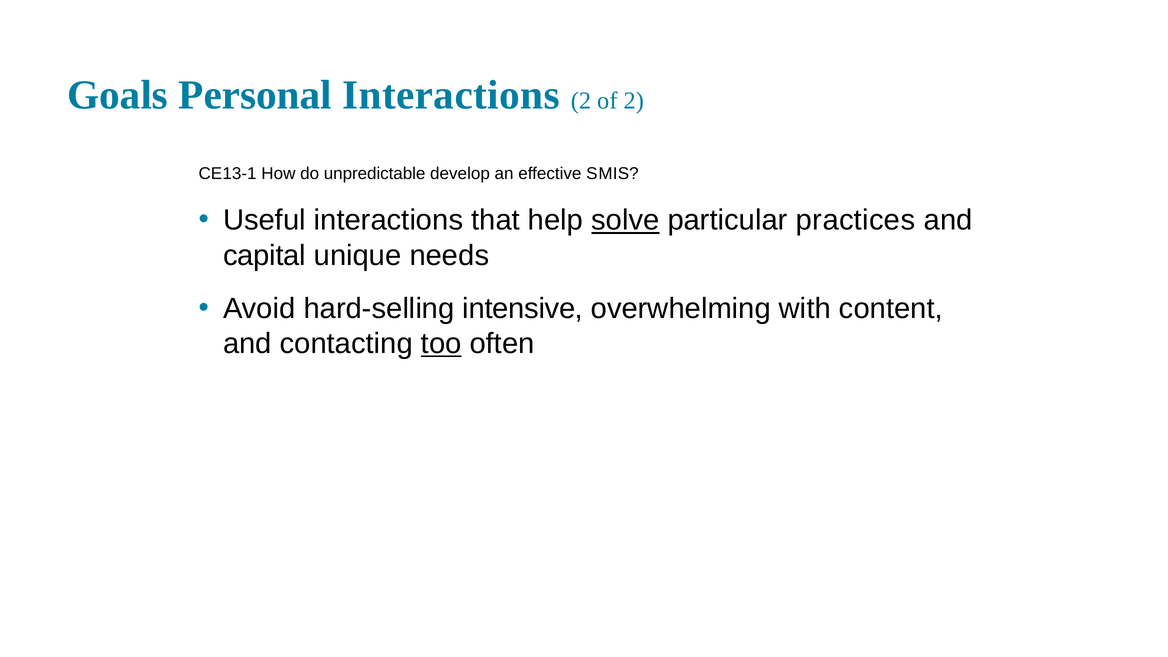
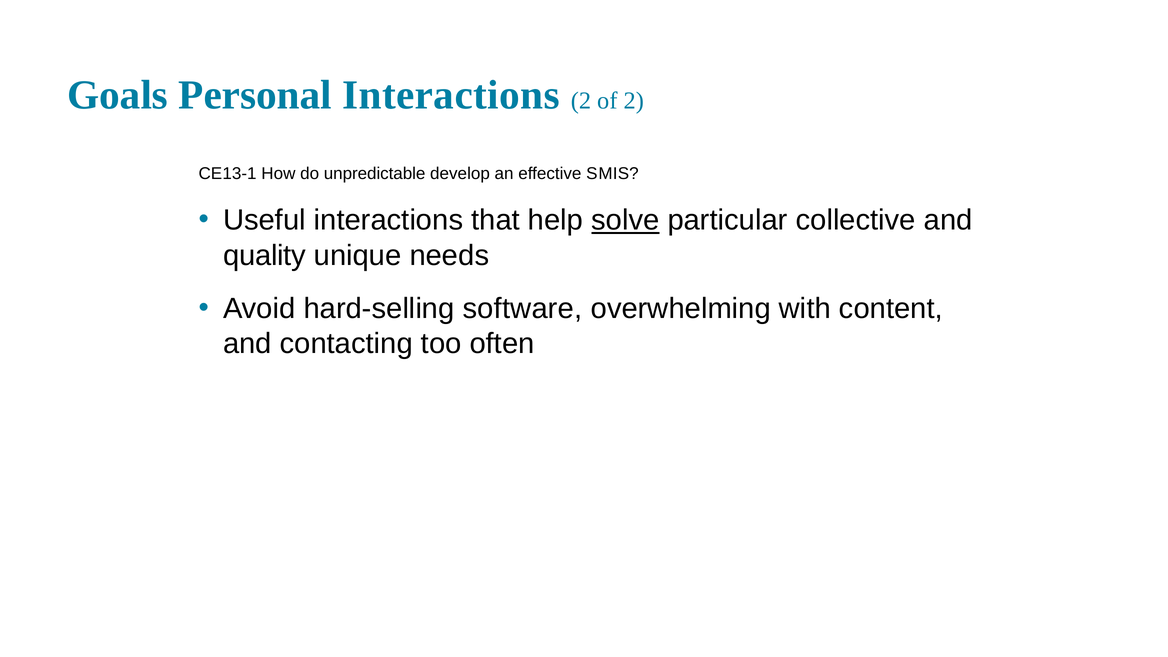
practices: practices -> collective
capital: capital -> quality
intensive: intensive -> software
too underline: present -> none
